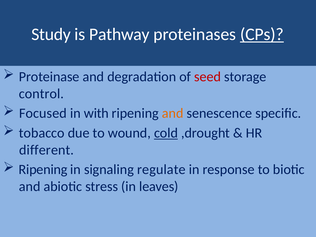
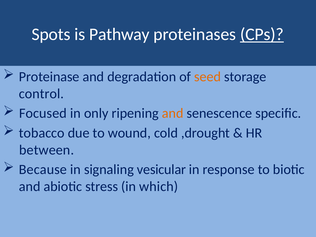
Study: Study -> Spots
seed colour: red -> orange
with: with -> only
cold underline: present -> none
different: different -> between
Ripening at (43, 170): Ripening -> Because
regulate: regulate -> vesicular
leaves: leaves -> which
